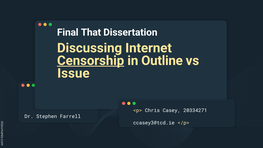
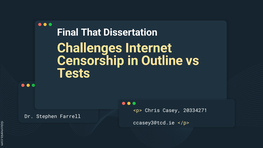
Discussing: Discussing -> Challenges
Censorship underline: present -> none
Issue: Issue -> Tests
